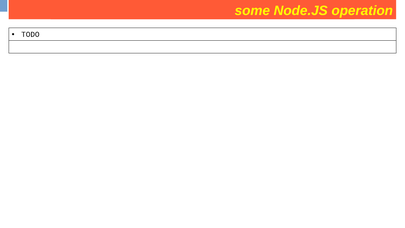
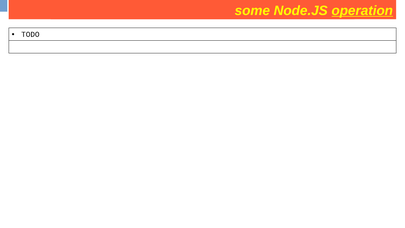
operation at (362, 11) underline: none -> present
